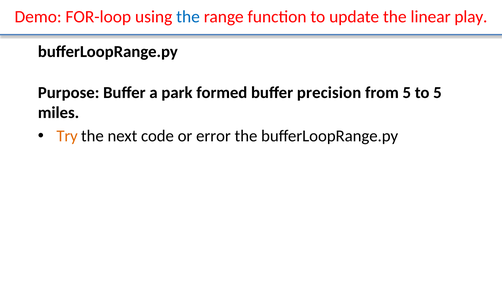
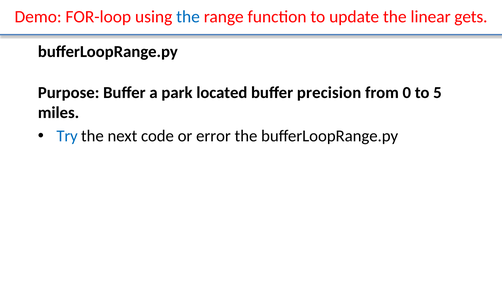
play: play -> gets
formed: formed -> located
from 5: 5 -> 0
Try colour: orange -> blue
